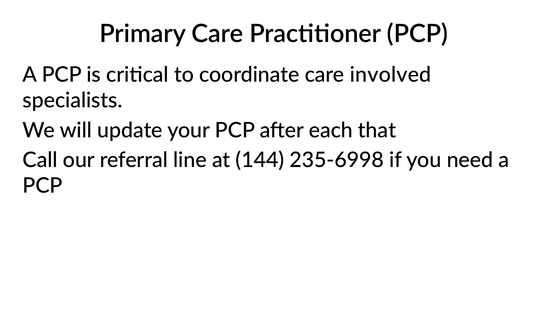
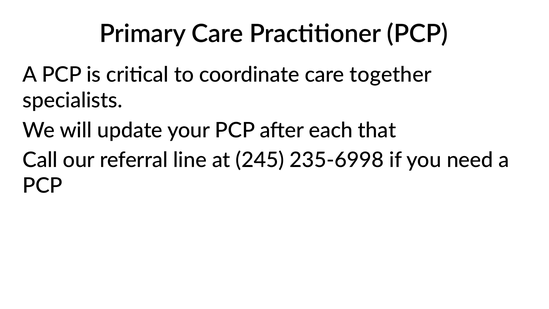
involved: involved -> together
144: 144 -> 245
